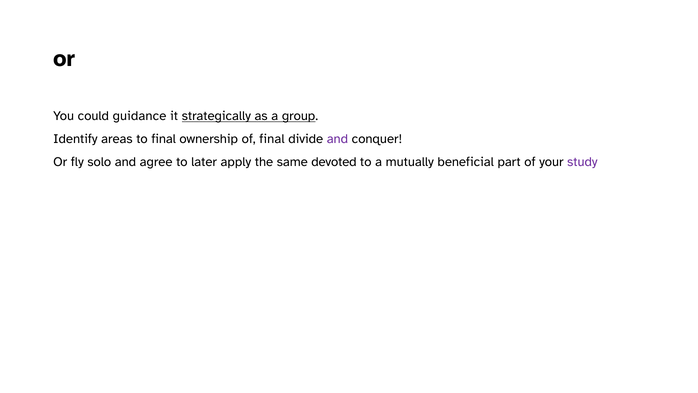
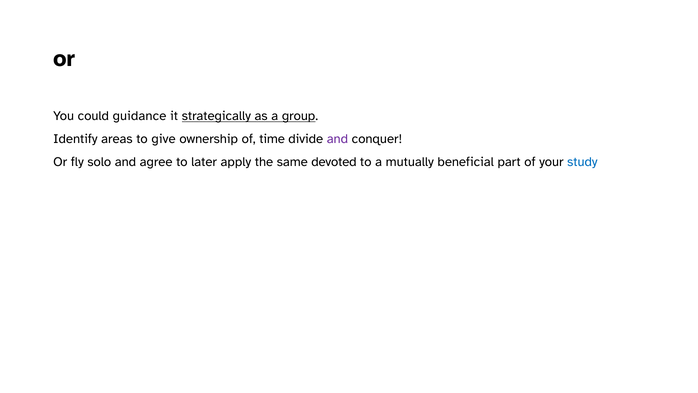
to final: final -> give
of final: final -> time
study colour: purple -> blue
